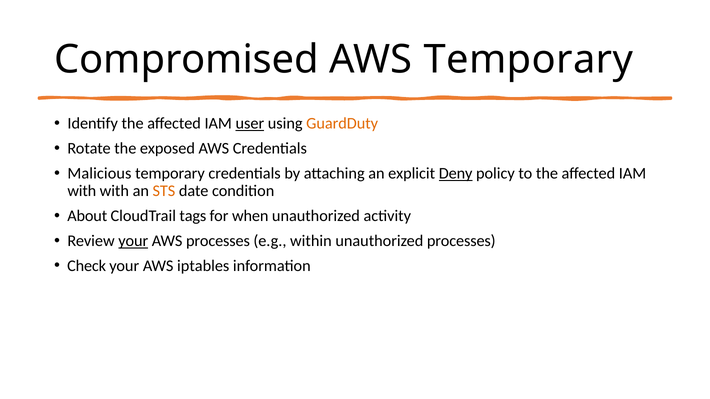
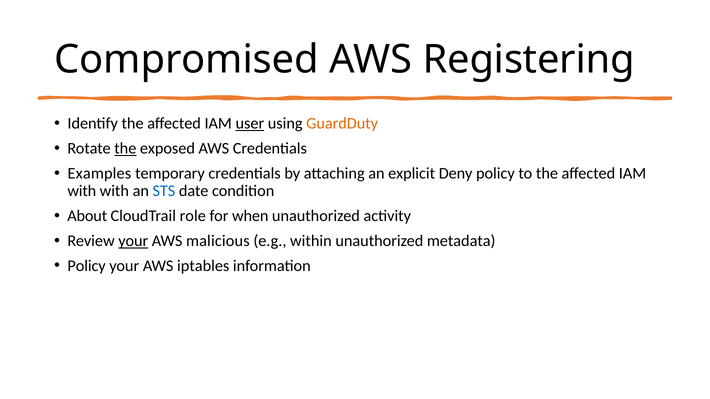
AWS Temporary: Temporary -> Registering
the at (125, 149) underline: none -> present
Malicious: Malicious -> Examples
Deny underline: present -> none
STS colour: orange -> blue
tags: tags -> role
AWS processes: processes -> malicious
unauthorized processes: processes -> metadata
Check at (87, 266): Check -> Policy
